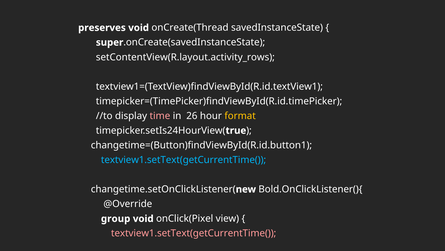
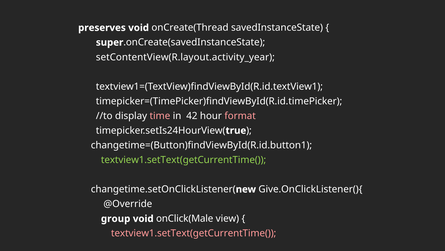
setContentView(R.layout.activity_rows: setContentView(R.layout.activity_rows -> setContentView(R.layout.activity_year
26: 26 -> 42
format colour: yellow -> pink
textview1.setText(getCurrentTime( at (184, 160) colour: light blue -> light green
Bold.OnClickListener(){: Bold.OnClickListener(){ -> Give.OnClickListener(){
onClick(Pixel: onClick(Pixel -> onClick(Male
